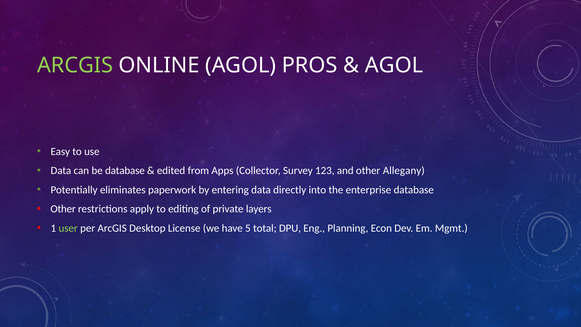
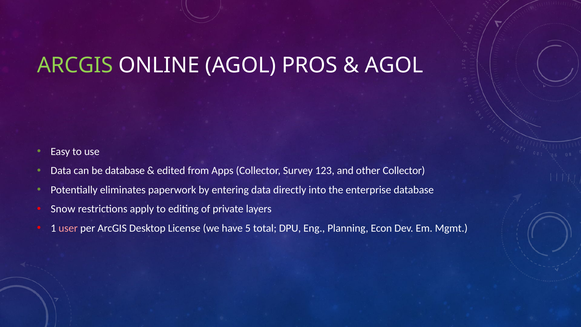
other Allegany: Allegany -> Collector
Other at (63, 209): Other -> Snow
user colour: light green -> pink
